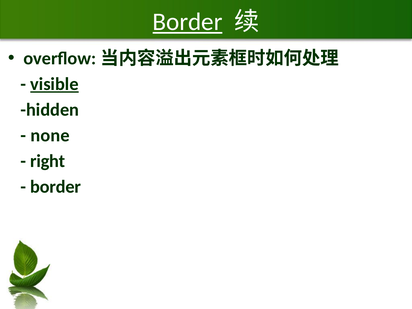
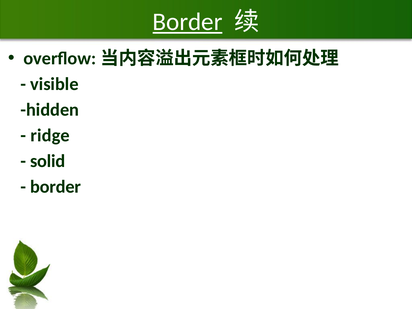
visible underline: present -> none
none: none -> ridge
right: right -> solid
